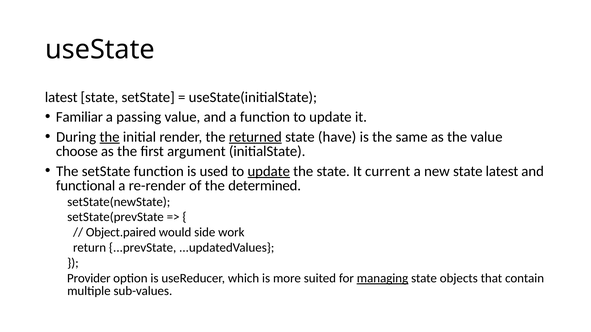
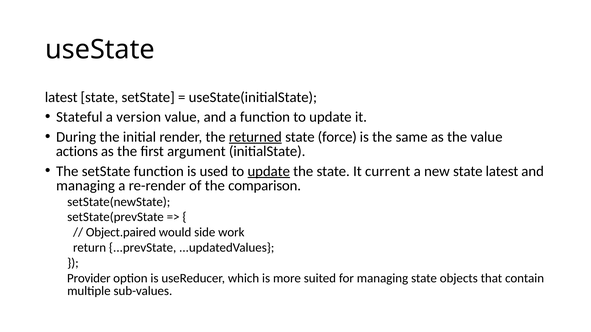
Familiar: Familiar -> Stateful
passing: passing -> version
the at (110, 137) underline: present -> none
have: have -> force
choose: choose -> actions
functional at (86, 186): functional -> managing
determined: determined -> comparison
managing at (382, 279) underline: present -> none
